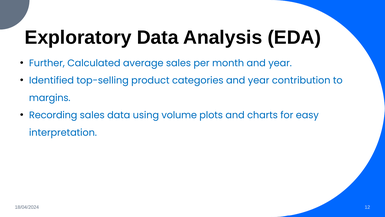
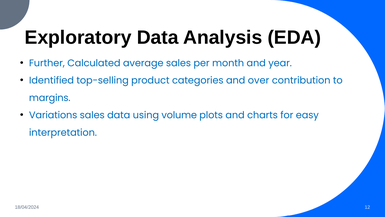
categories and year: year -> over
Recording: Recording -> Variations
